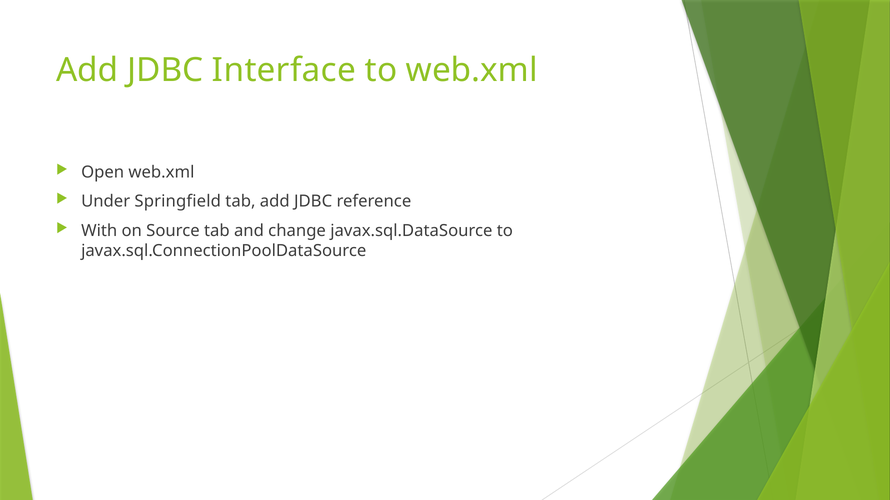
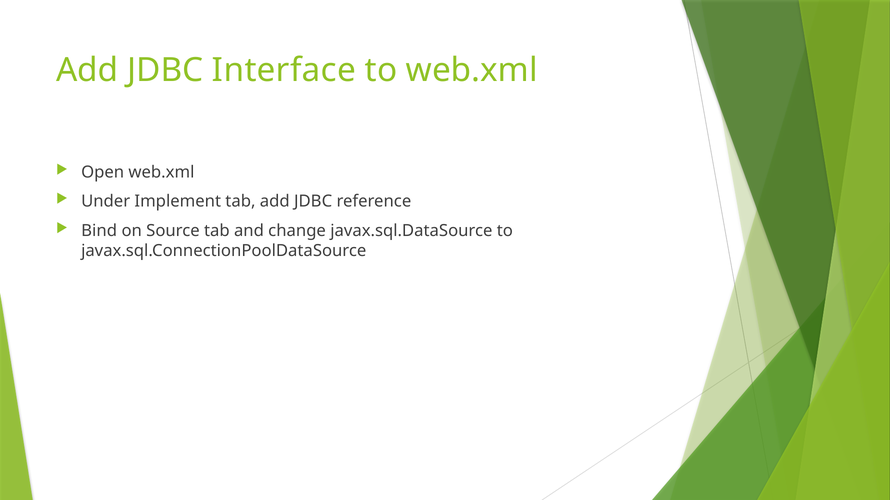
Springfield: Springfield -> Implement
With: With -> Bind
